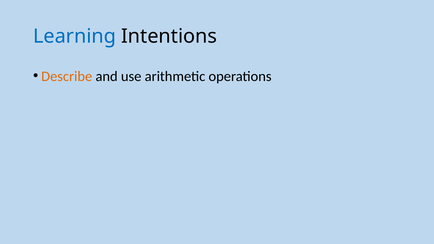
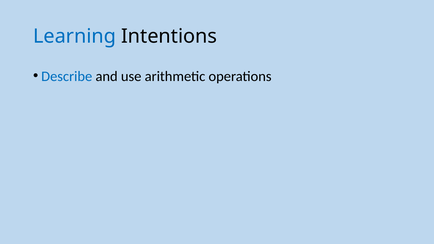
Describe colour: orange -> blue
